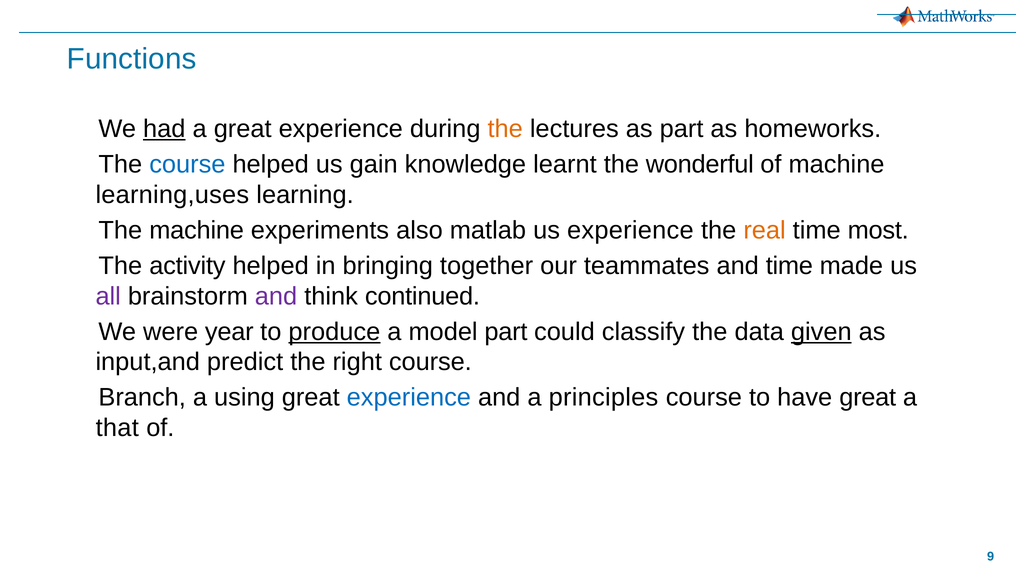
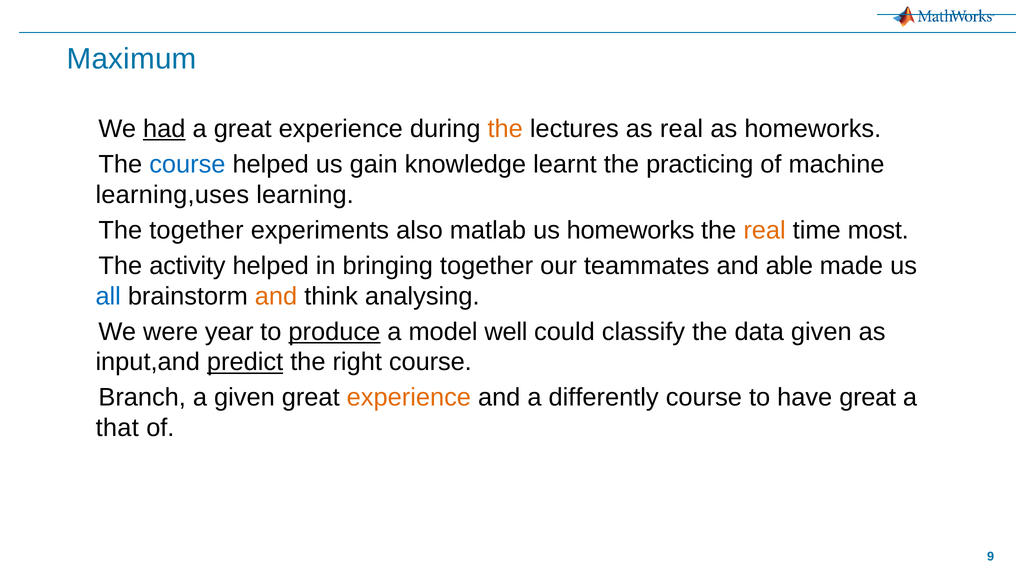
Functions: Functions -> Maximum
as part: part -> real
wonderful: wonderful -> practicing
The machine: machine -> together
us experience: experience -> homeworks
and time: time -> able
all colour: purple -> blue
and at (276, 296) colour: purple -> orange
continued: continued -> analysing
model part: part -> well
given at (821, 332) underline: present -> none
predict underline: none -> present
a using: using -> given
experience at (409, 398) colour: blue -> orange
principles: principles -> differently
